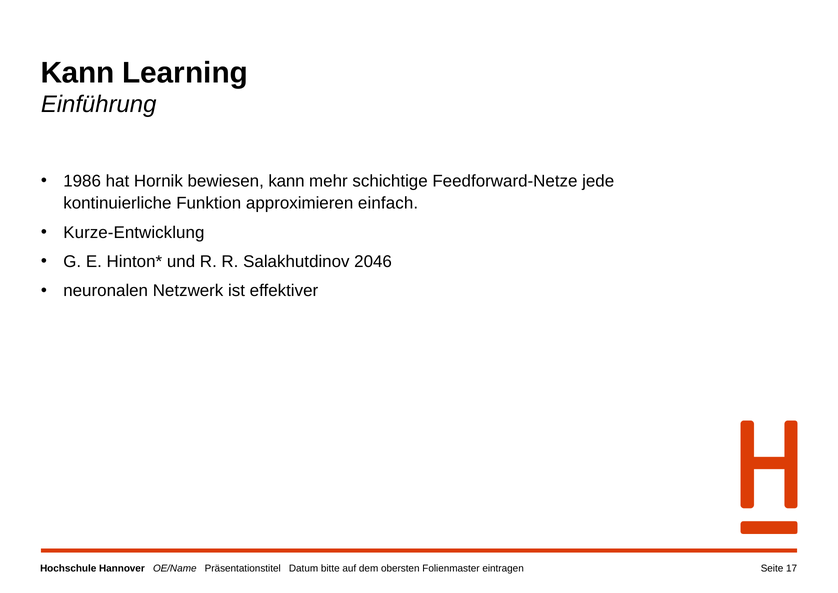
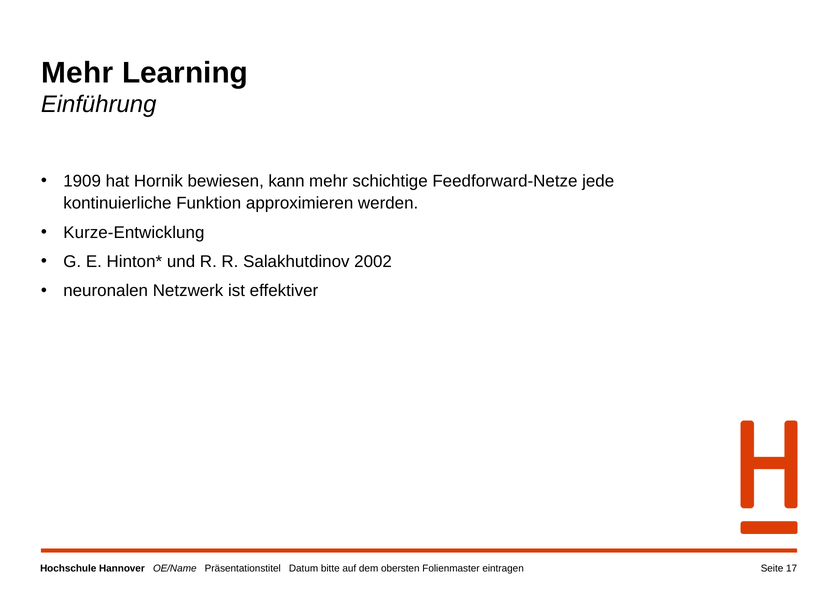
Kann at (78, 73): Kann -> Mehr
1986: 1986 -> 1909
einfach: einfach -> werden
2046: 2046 -> 2002
